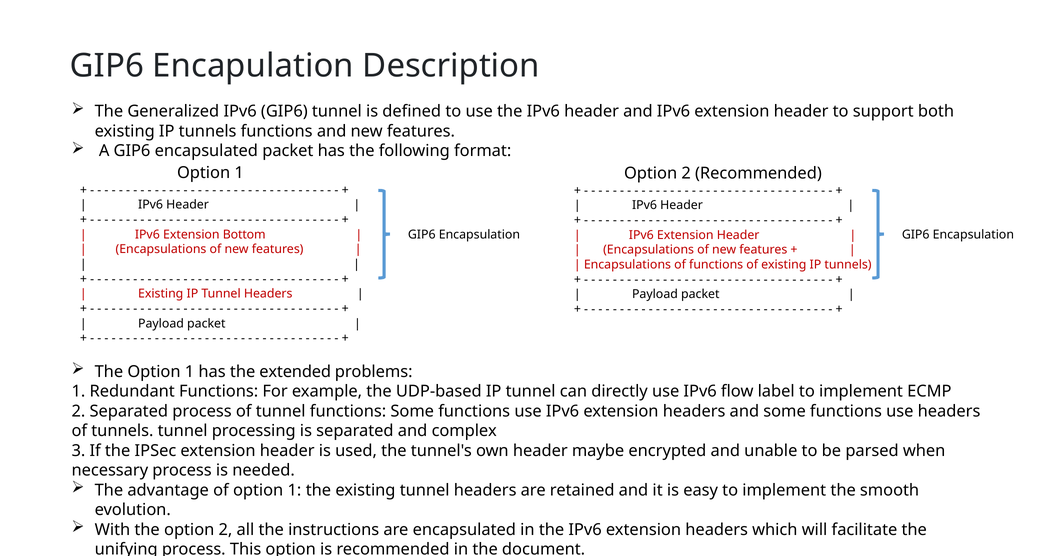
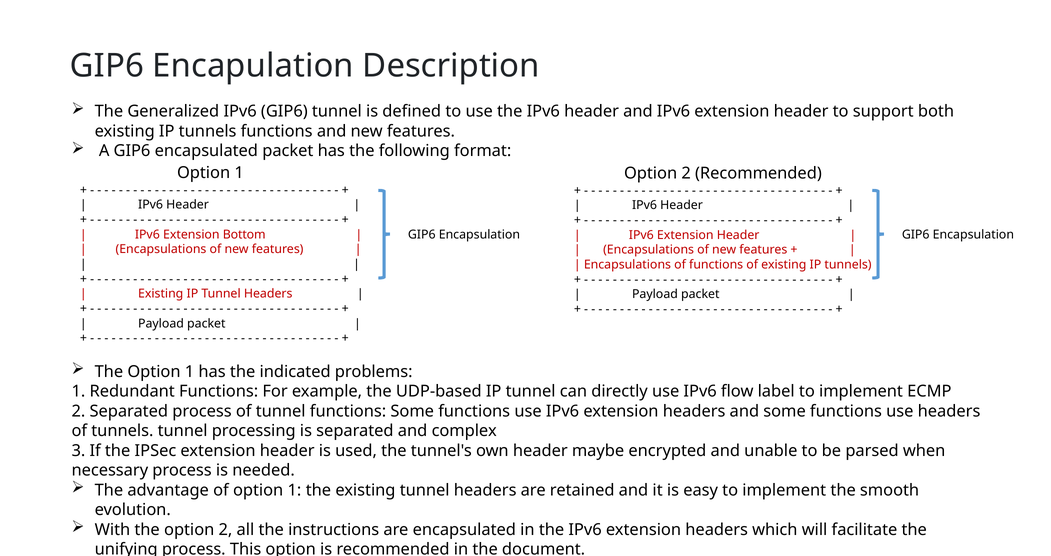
extended: extended -> indicated
